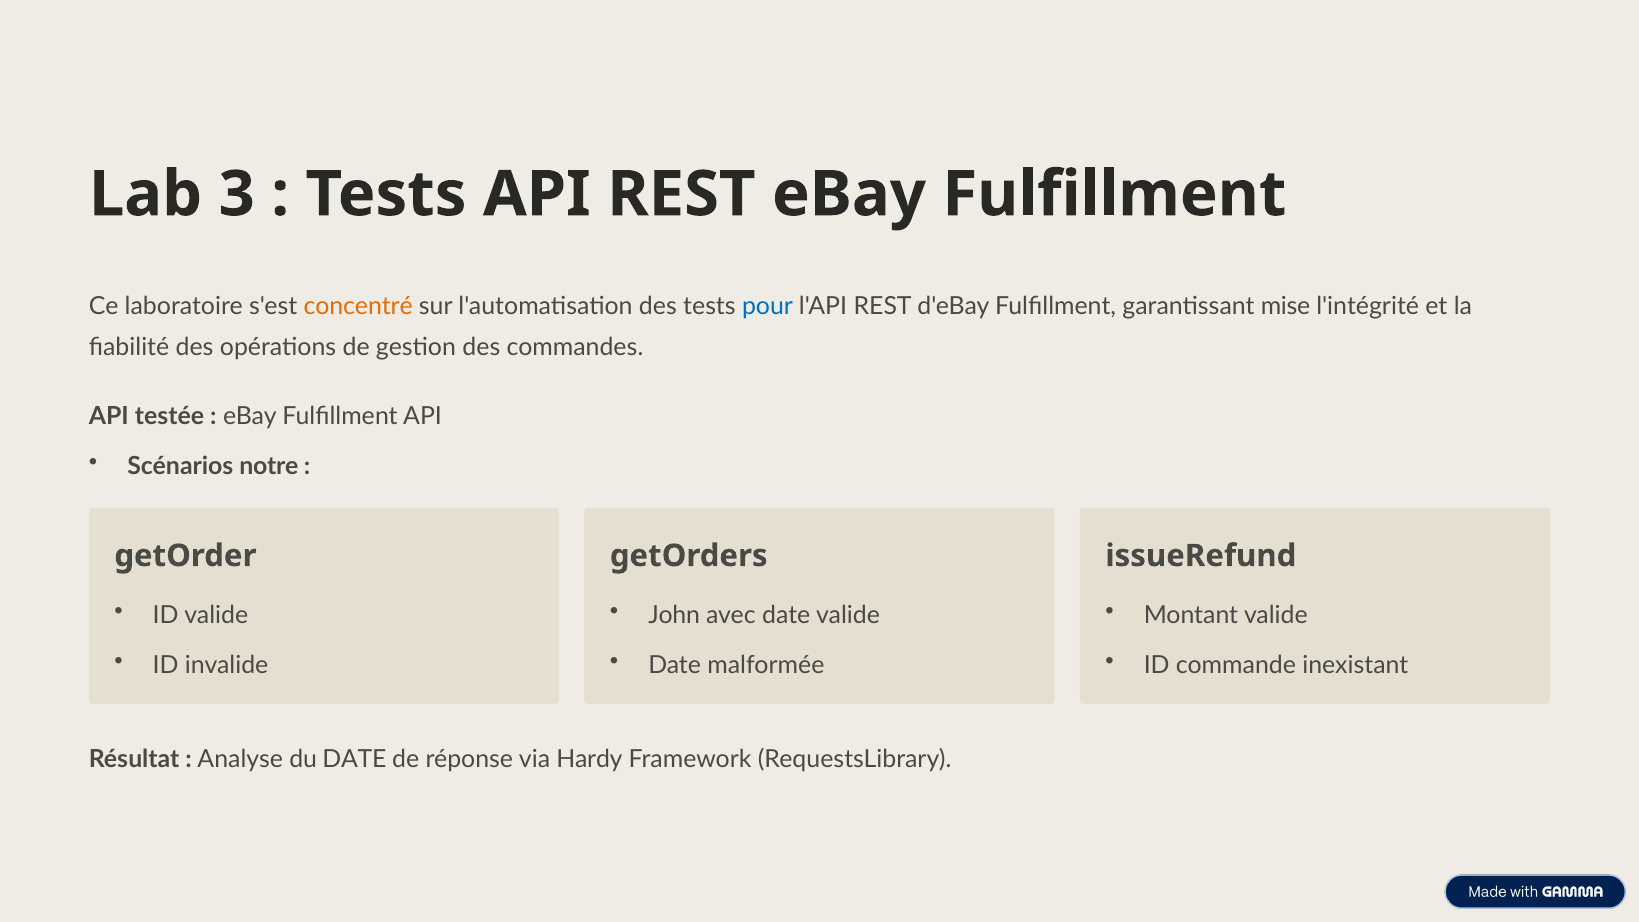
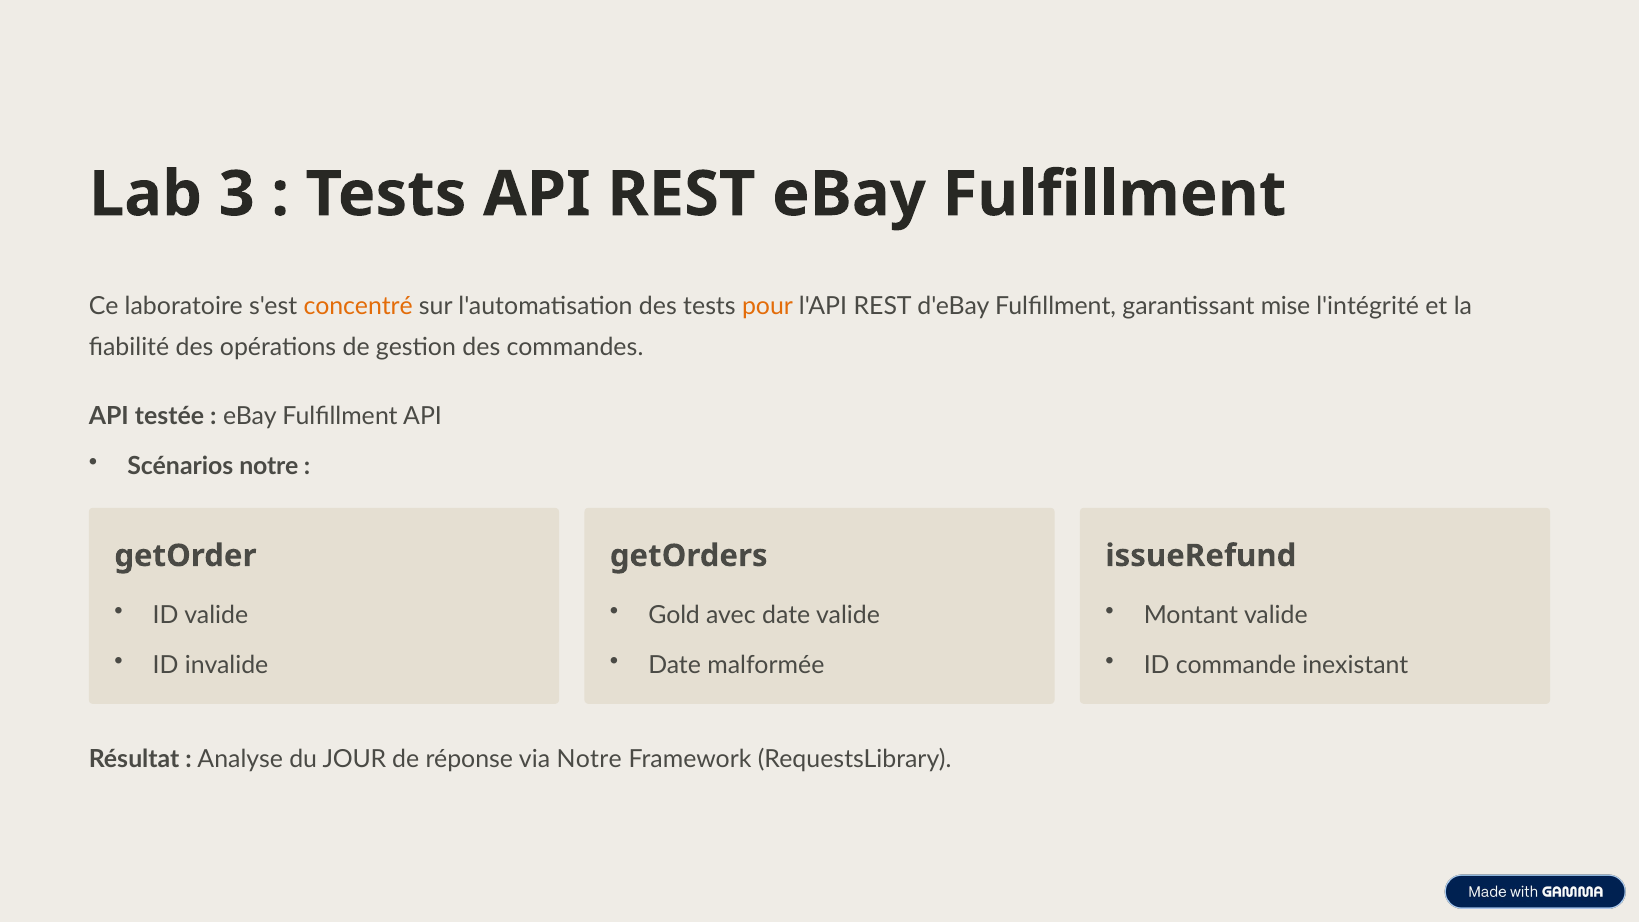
pour colour: blue -> orange
John: John -> Gold
du DATE: DATE -> JOUR
via Hardy: Hardy -> Notre
